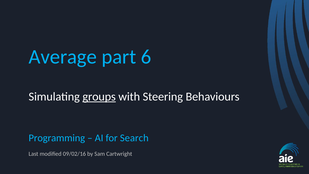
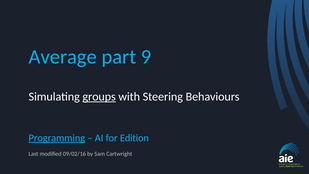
6: 6 -> 9
Programming underline: none -> present
Search: Search -> Edition
